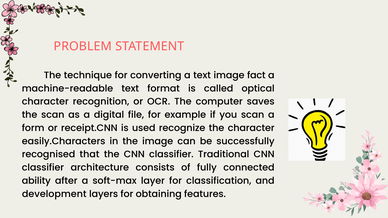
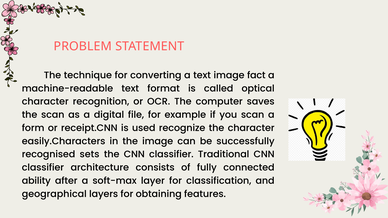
that: that -> sets
development: development -> geographical
